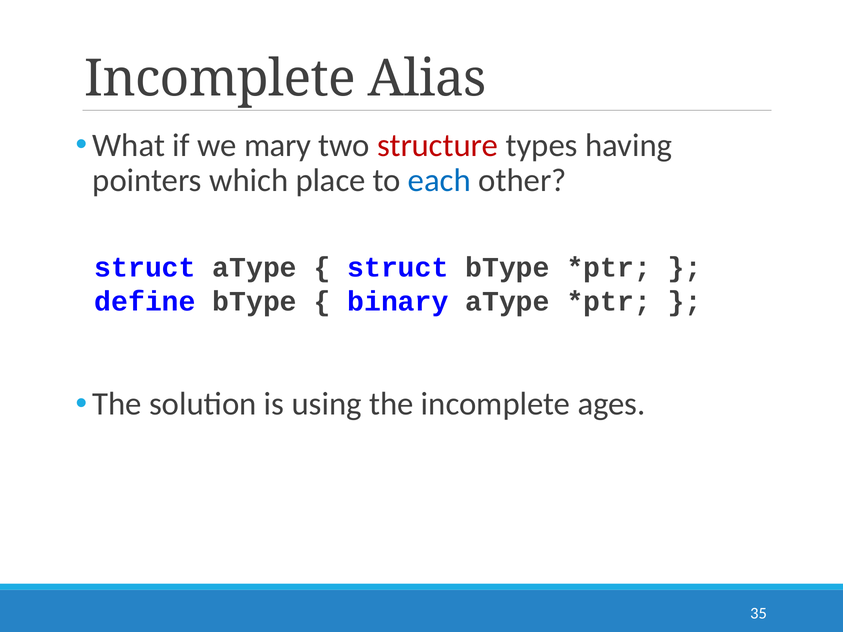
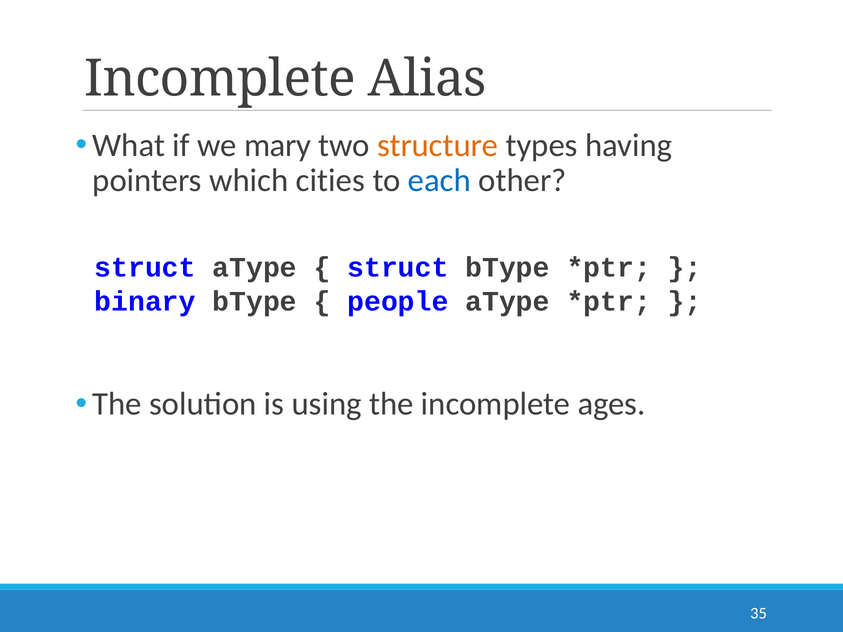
structure colour: red -> orange
place: place -> cities
define: define -> binary
binary: binary -> people
